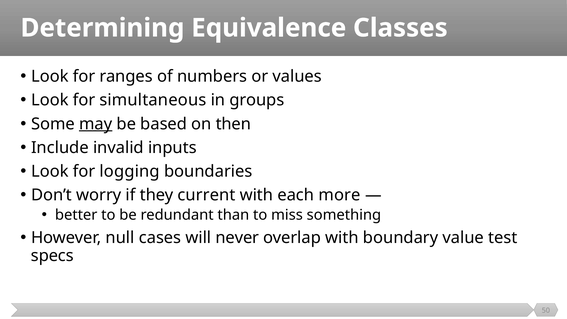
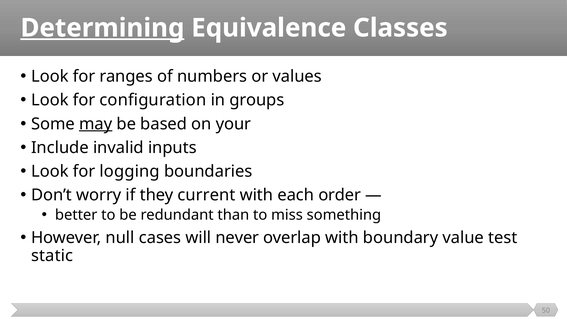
Determining underline: none -> present
simultaneous: simultaneous -> configuration
then: then -> your
more: more -> order
specs: specs -> static
